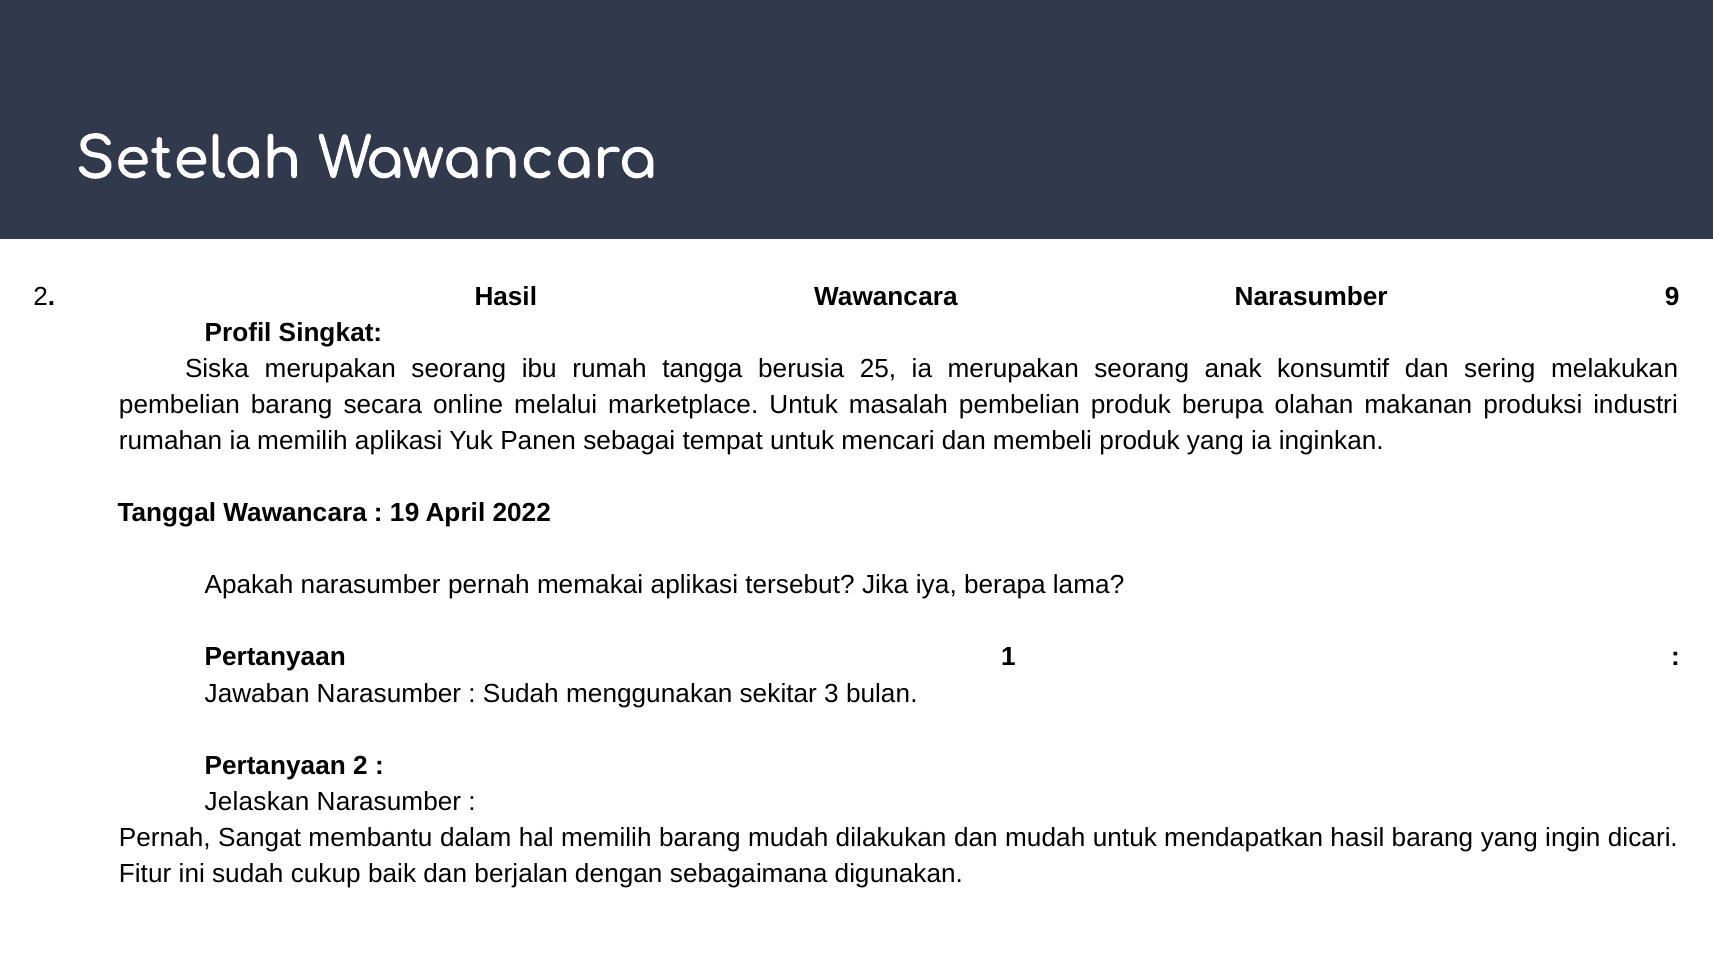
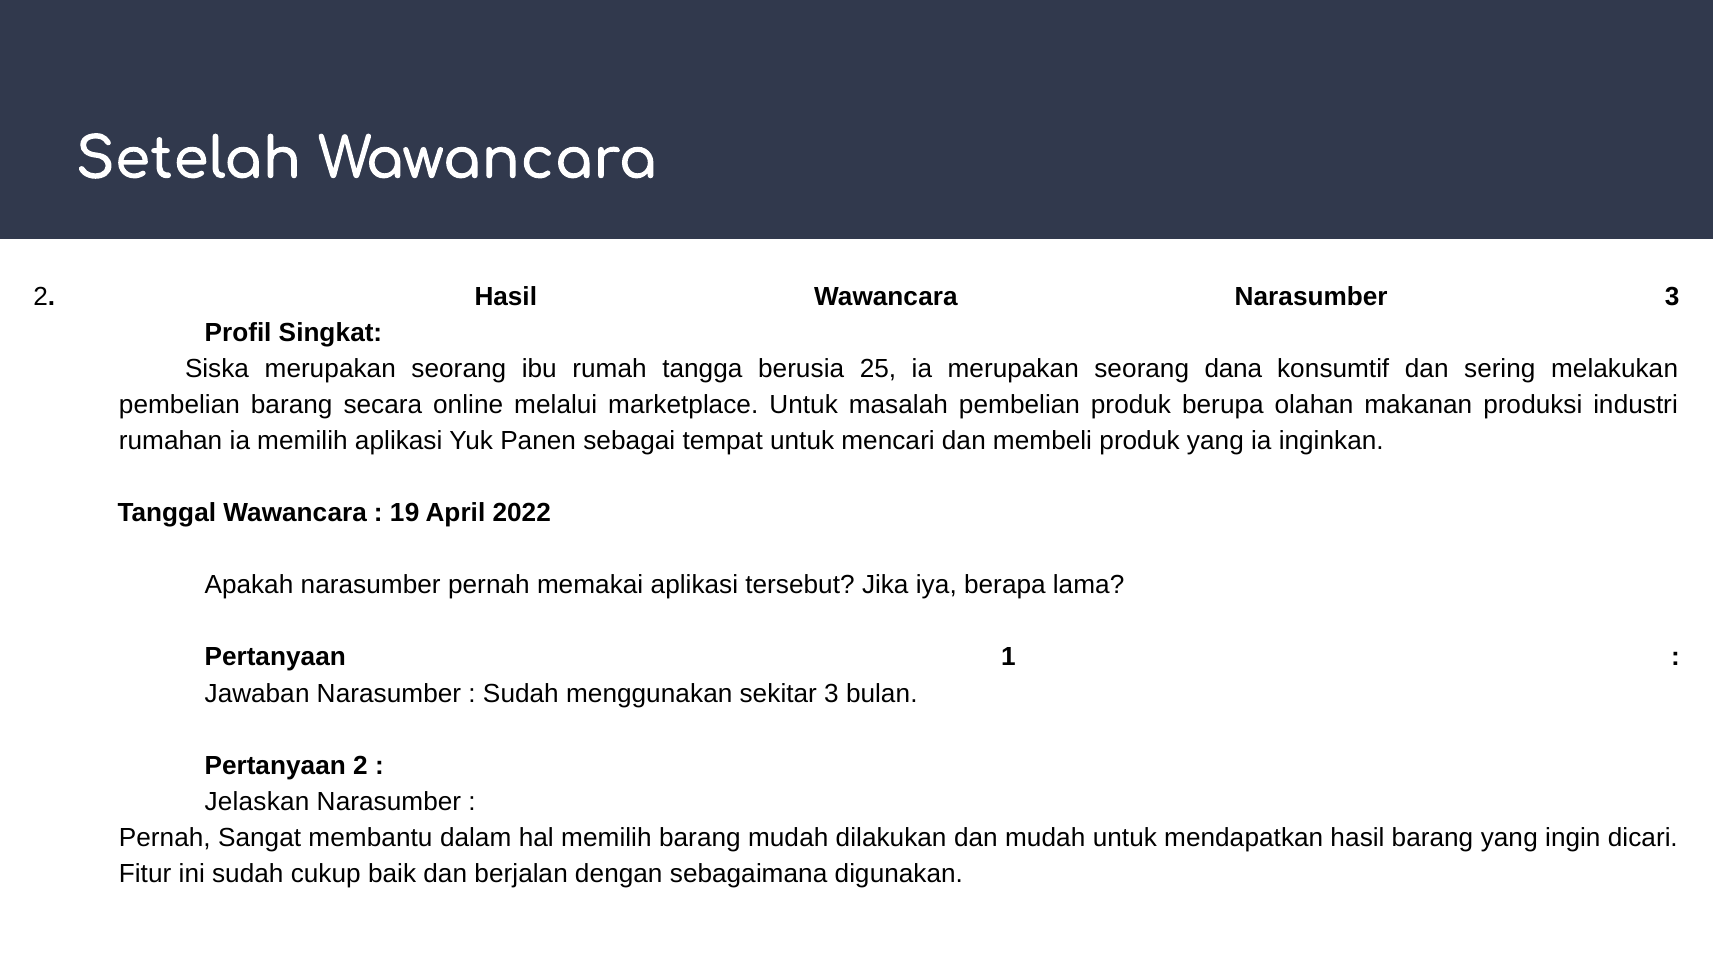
Narasumber 9: 9 -> 3
anak: anak -> dana
